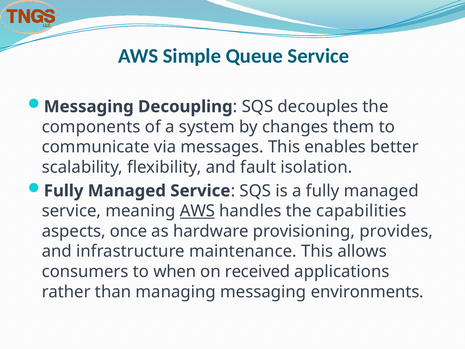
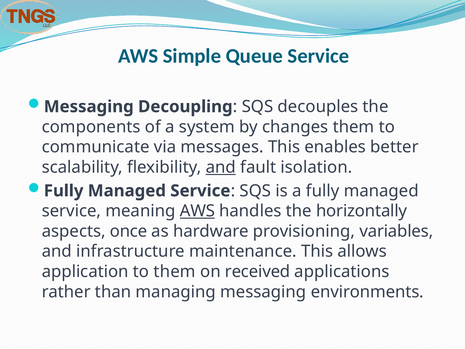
and at (221, 167) underline: none -> present
capabilities: capabilities -> horizontally
provides: provides -> variables
consumers: consumers -> application
to when: when -> them
